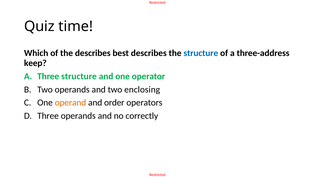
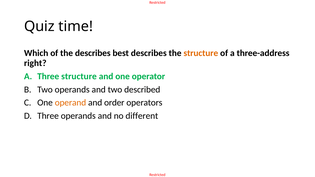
structure at (201, 53) colour: blue -> orange
keep: keep -> right
enclosing: enclosing -> described
correctly: correctly -> different
